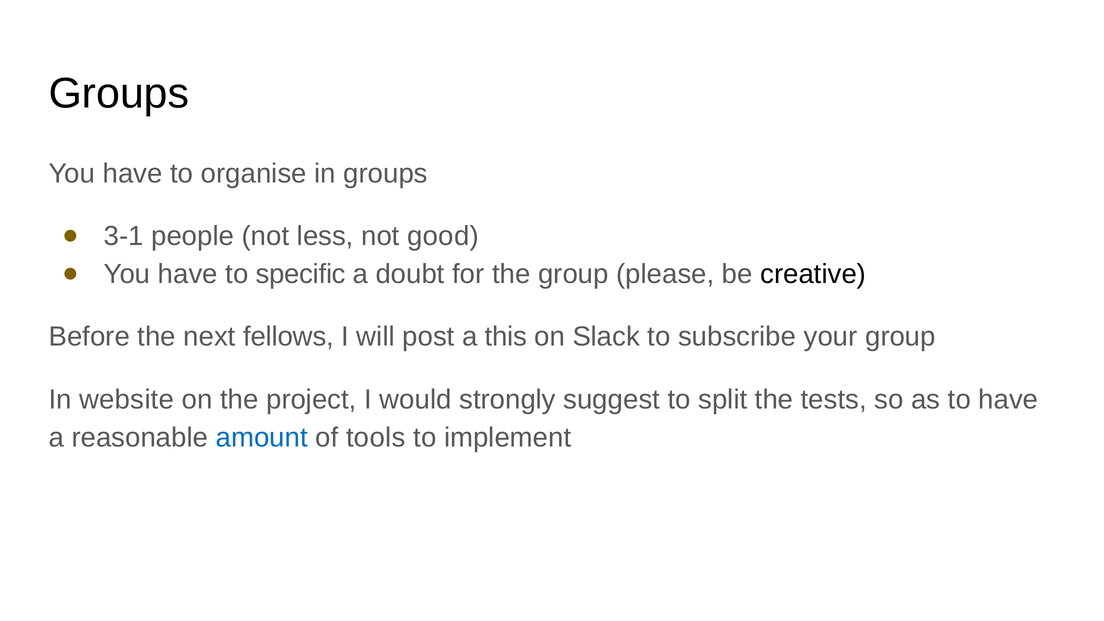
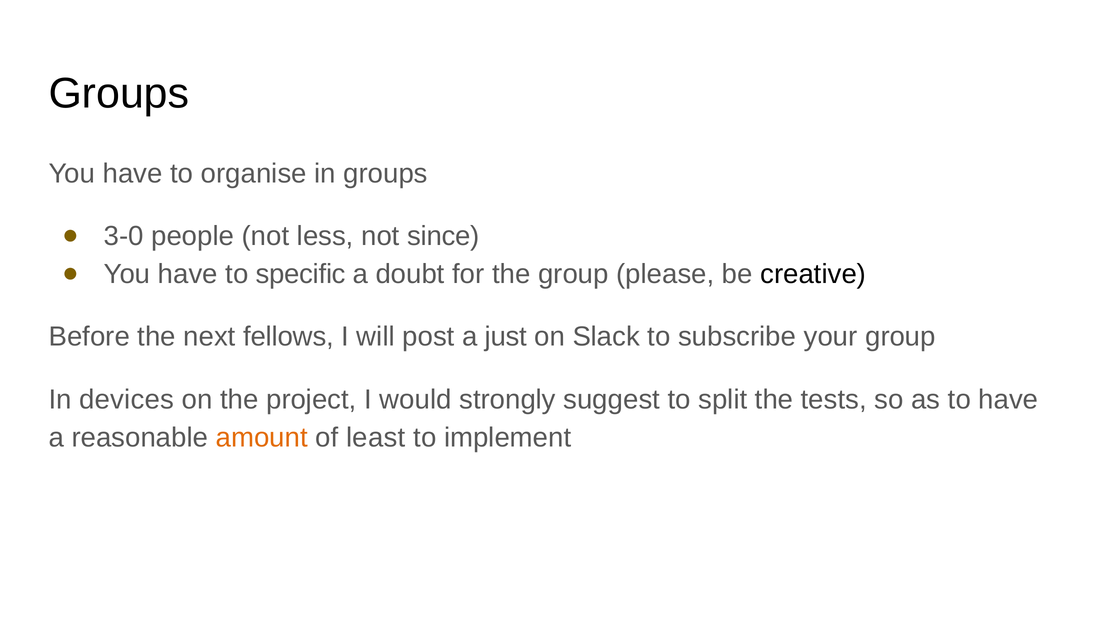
3-1: 3-1 -> 3-0
good: good -> since
this: this -> just
website: website -> devices
amount colour: blue -> orange
tools: tools -> least
